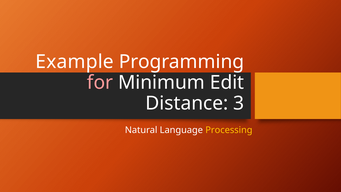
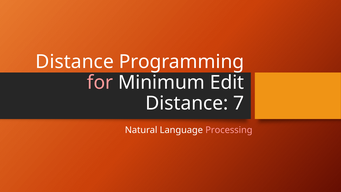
Example at (75, 62): Example -> Distance
3: 3 -> 7
Processing colour: yellow -> pink
